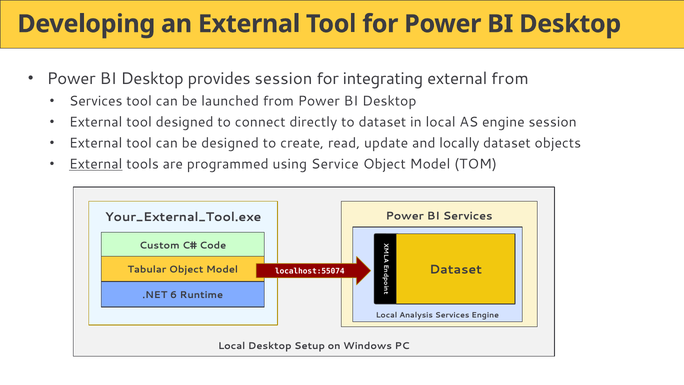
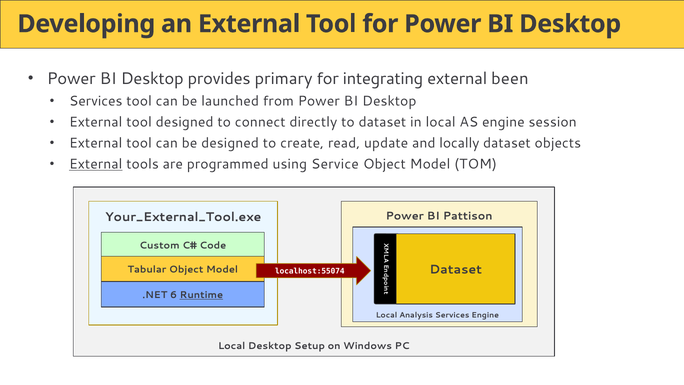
provides session: session -> primary
external from: from -> been
BI Services: Services -> Pattison
Runtime underline: none -> present
